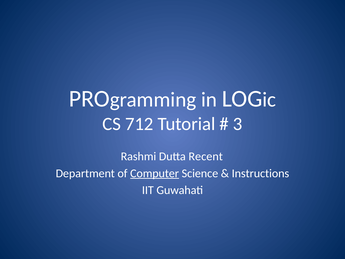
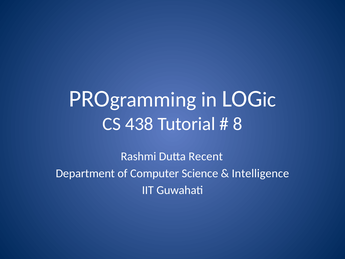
712: 712 -> 438
3: 3 -> 8
Computer underline: present -> none
Instructions: Instructions -> Intelligence
